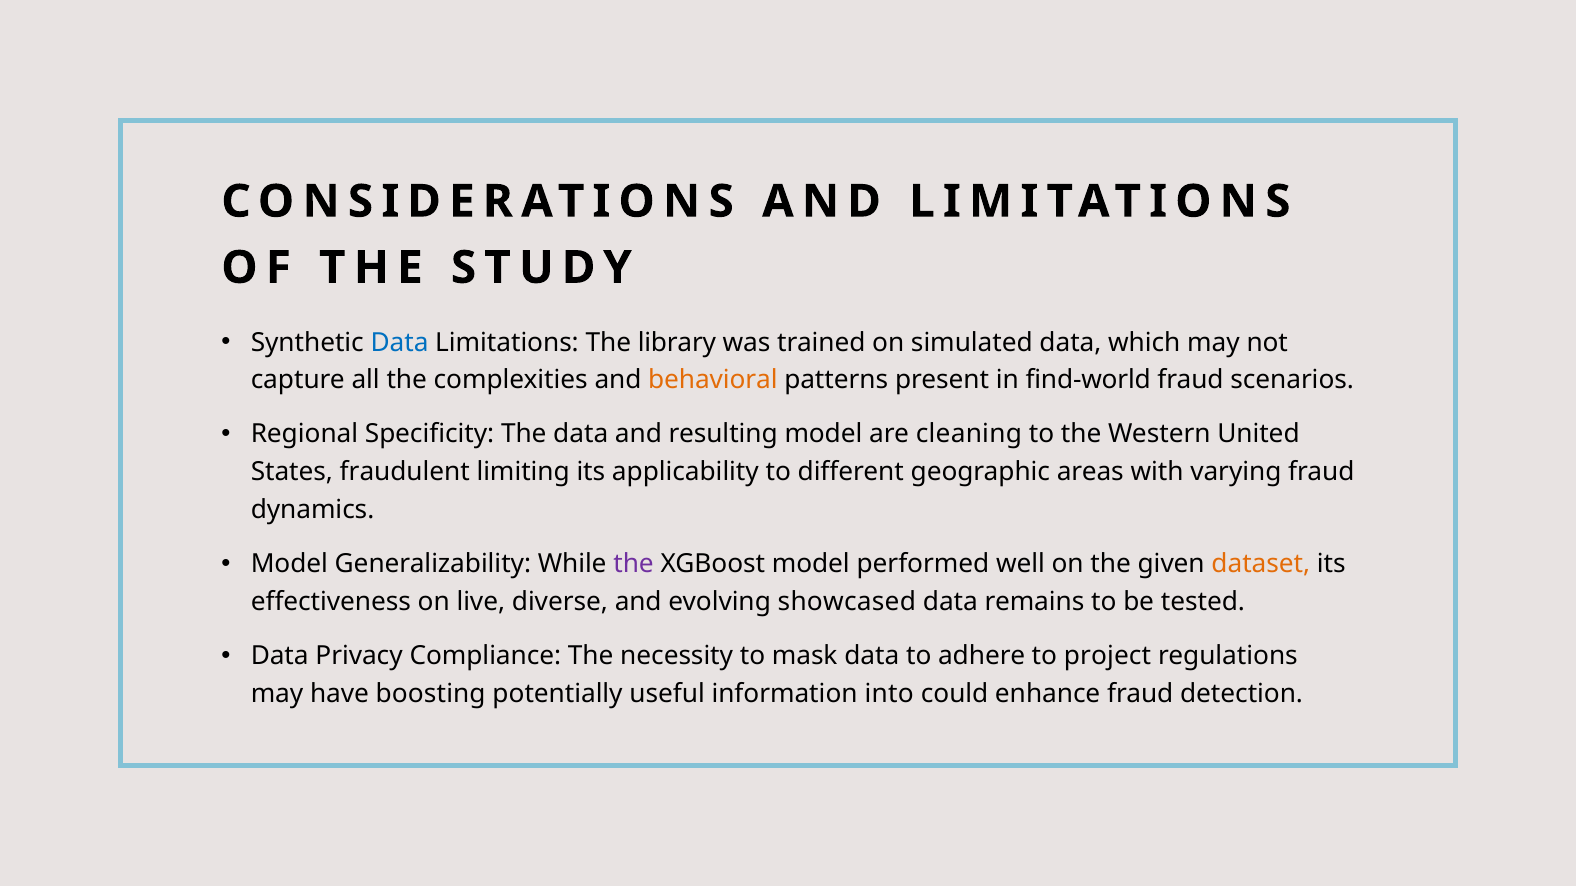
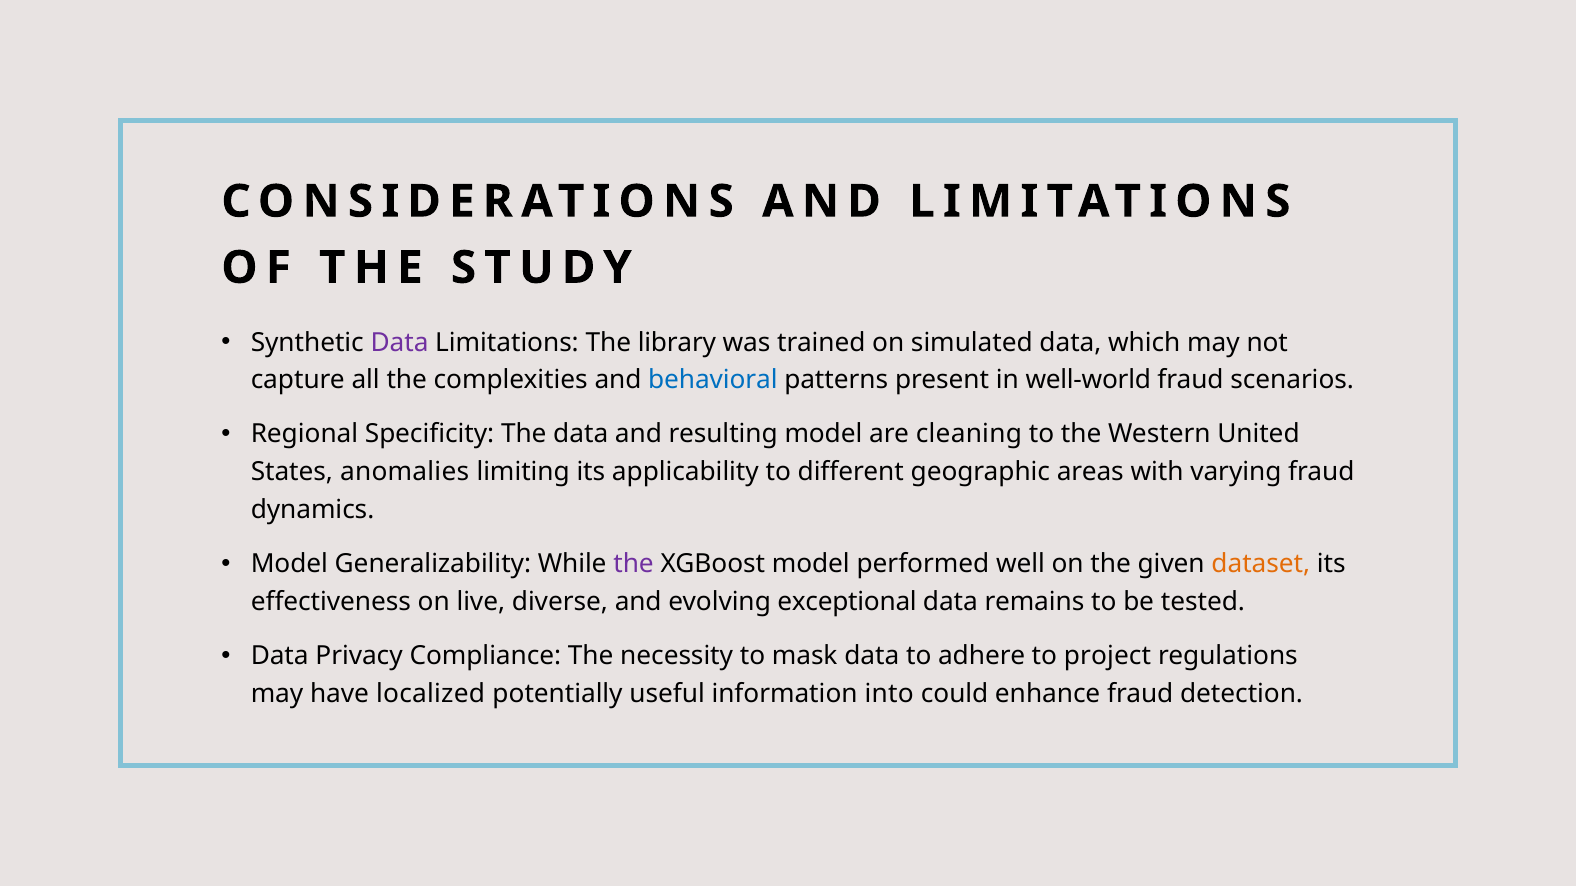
Data at (400, 343) colour: blue -> purple
behavioral colour: orange -> blue
find-world: find-world -> well-world
fraudulent: fraudulent -> anomalies
showcased: showcased -> exceptional
boosting: boosting -> localized
